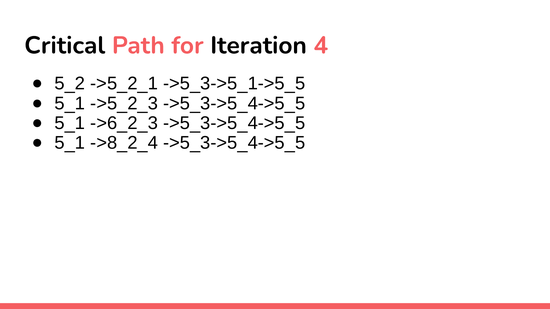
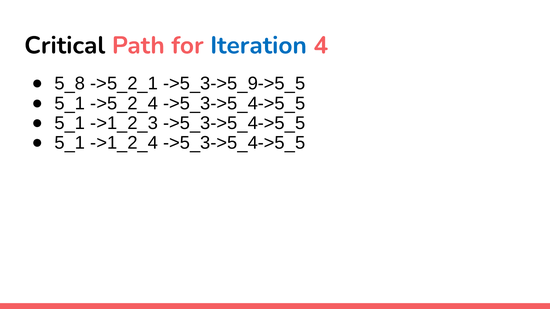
Iteration colour: black -> blue
5_2: 5_2 -> 5_8
->5_3->5_1->5_5: ->5_3->5_1->5_5 -> ->5_3->5_9->5_5
->5_2_3: ->5_2_3 -> ->5_2_4
->6_2_3: ->6_2_3 -> ->1_2_3
->8_2_4: ->8_2_4 -> ->1_2_4
